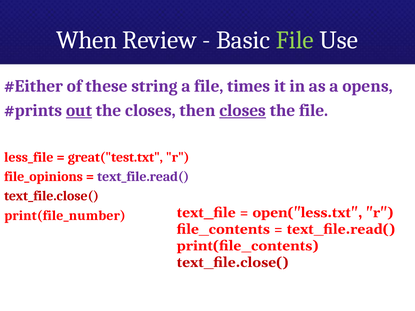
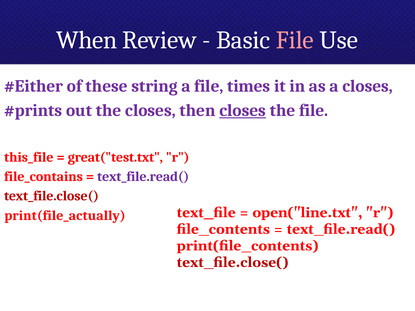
File at (295, 40) colour: light green -> pink
a opens: opens -> closes
out underline: present -> none
less_file: less_file -> this_file
file_opinions: file_opinions -> file_contains
print(file_number: print(file_number -> print(file_actually
open("less.txt: open("less.txt -> open("line.txt
